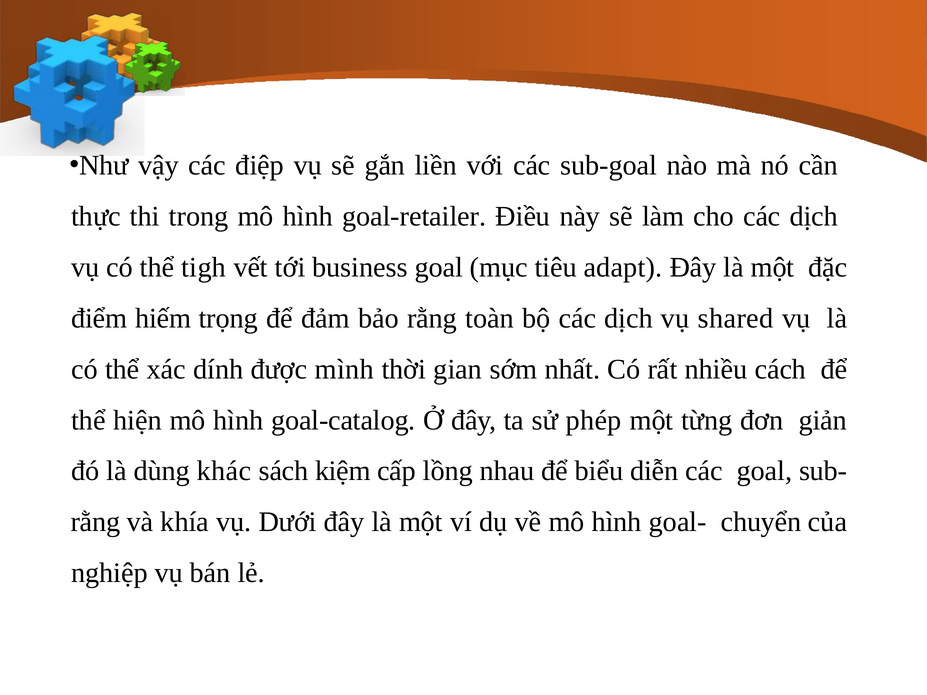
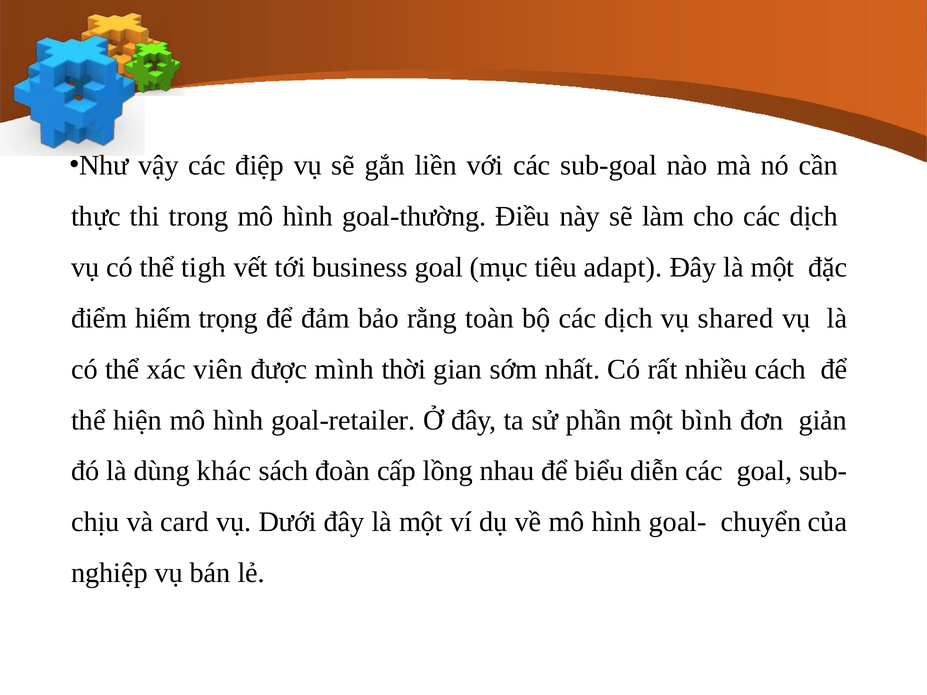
goal-retailer: goal-retailer -> goal-thường
dính: dính -> viên
goal-catalog: goal-catalog -> goal-retailer
phép: phép -> phần
từng: từng -> bình
kiệm: kiệm -> đoàn
rằng at (95, 522): rằng -> chịu
khía: khía -> card
